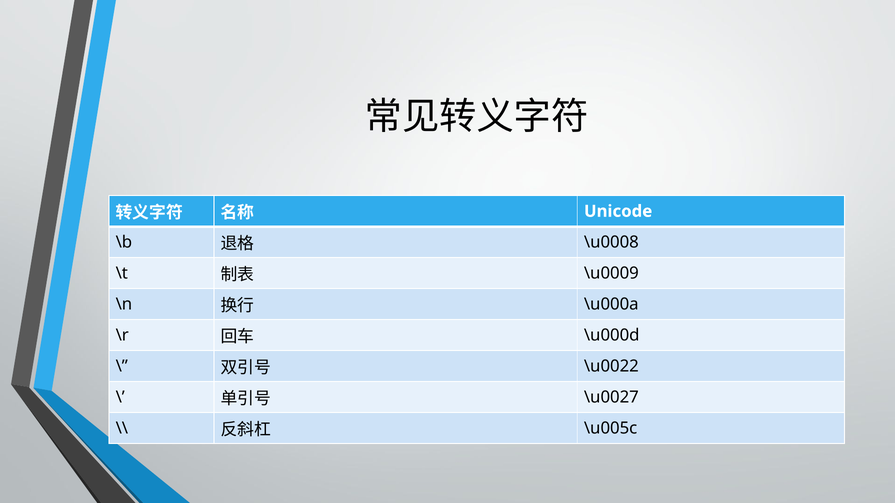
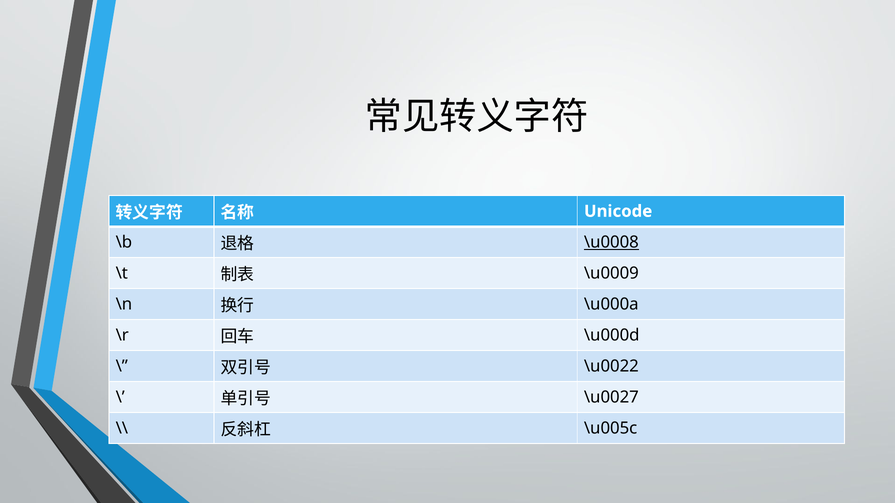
\u0008 underline: none -> present
